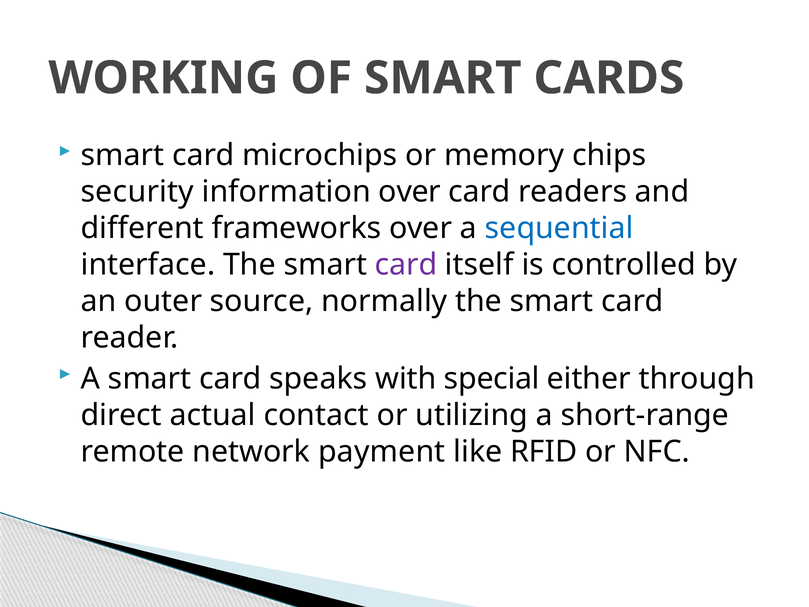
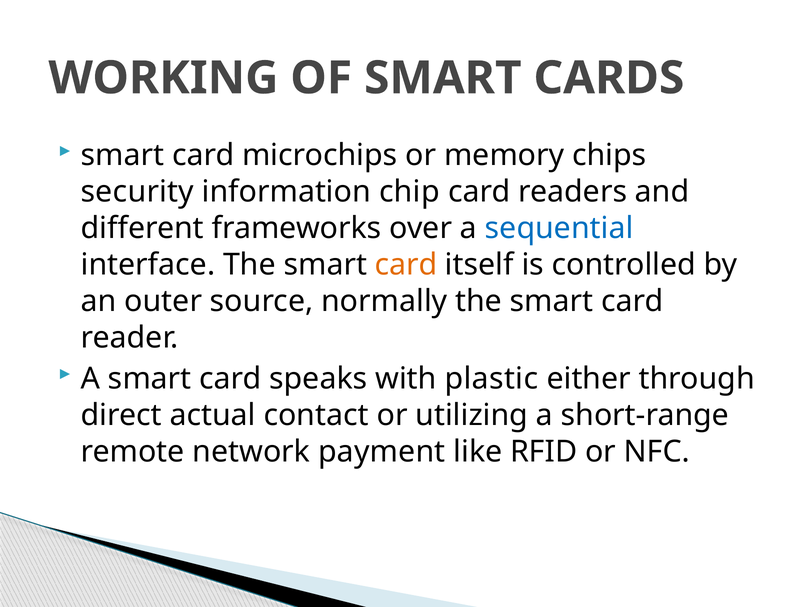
information over: over -> chip
card at (406, 265) colour: purple -> orange
special: special -> plastic
